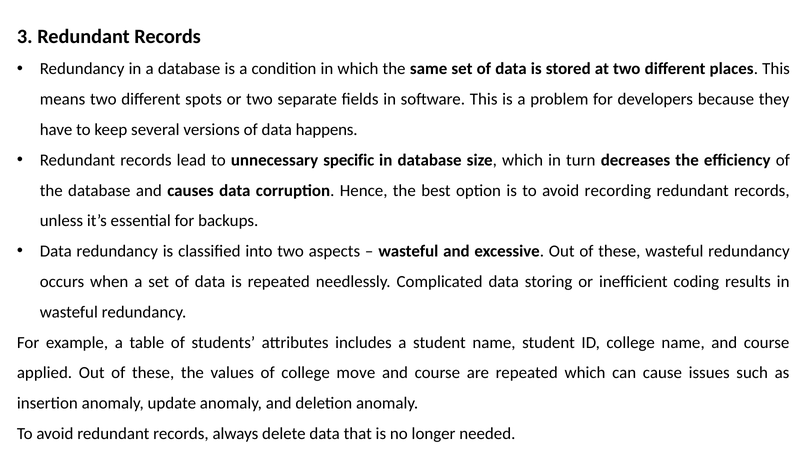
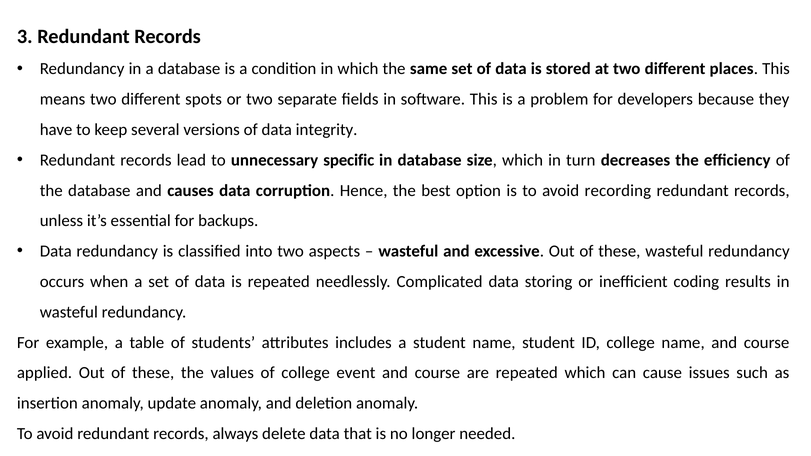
happens: happens -> integrity
move: move -> event
